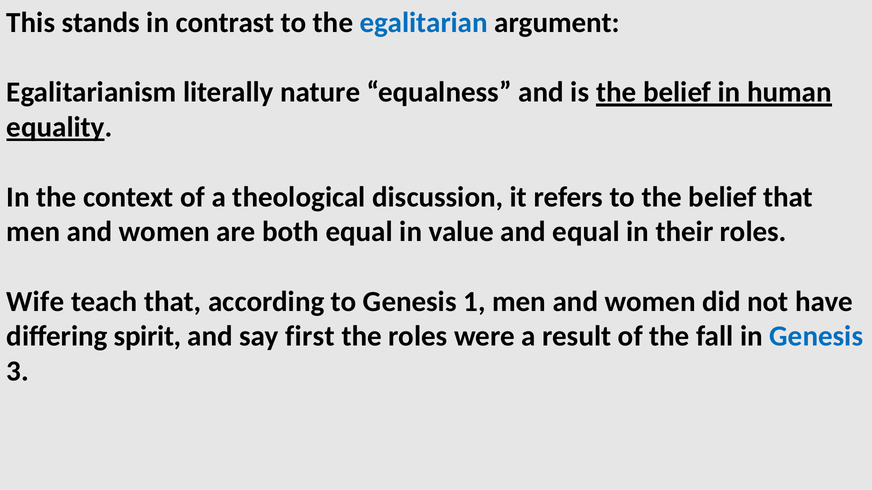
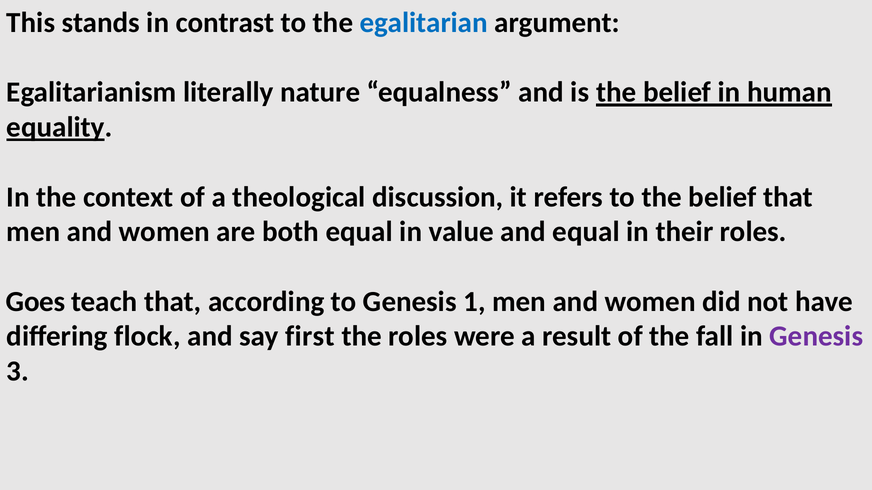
Wife: Wife -> Goes
spirit: spirit -> flock
Genesis at (816, 337) colour: blue -> purple
